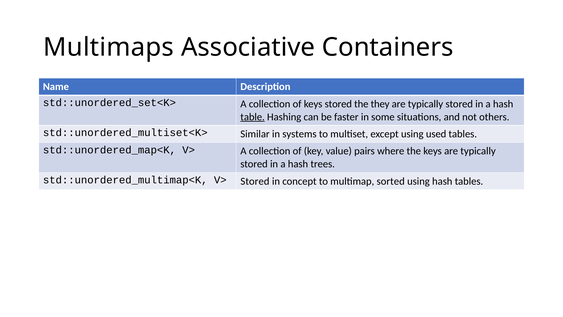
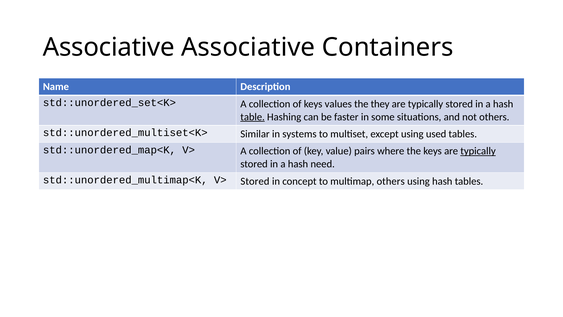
Multimaps at (109, 47): Multimaps -> Associative
keys stored: stored -> values
typically at (478, 151) underline: none -> present
trees: trees -> need
multimap sorted: sorted -> others
